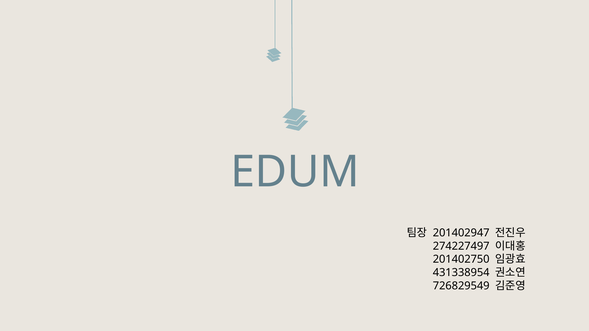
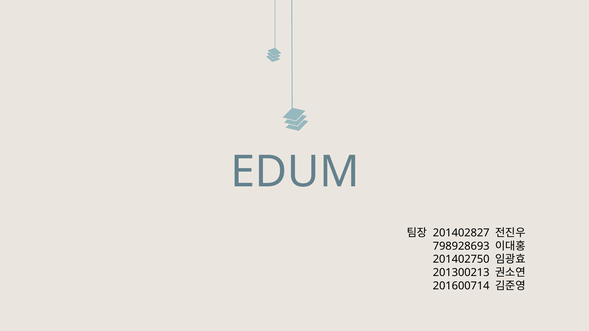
201402947: 201402947 -> 201402827
274227497: 274227497 -> 798928693
431338954: 431338954 -> 201300213
726829549: 726829549 -> 201600714
